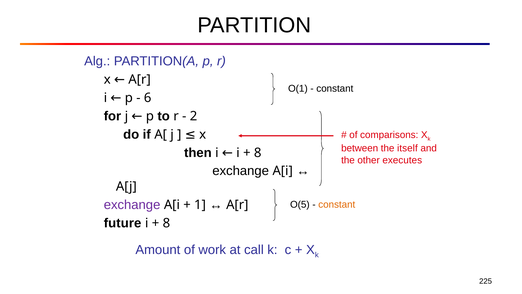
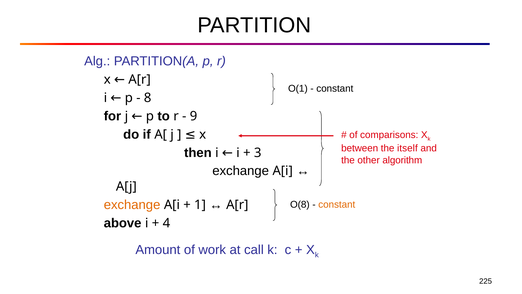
6: 6 -> 8
2: 2 -> 9
8 at (258, 153): 8 -> 3
executes: executes -> algorithm
exchange at (132, 205) colour: purple -> orange
O(5: O(5 -> O(8
future: future -> above
8 at (166, 223): 8 -> 4
